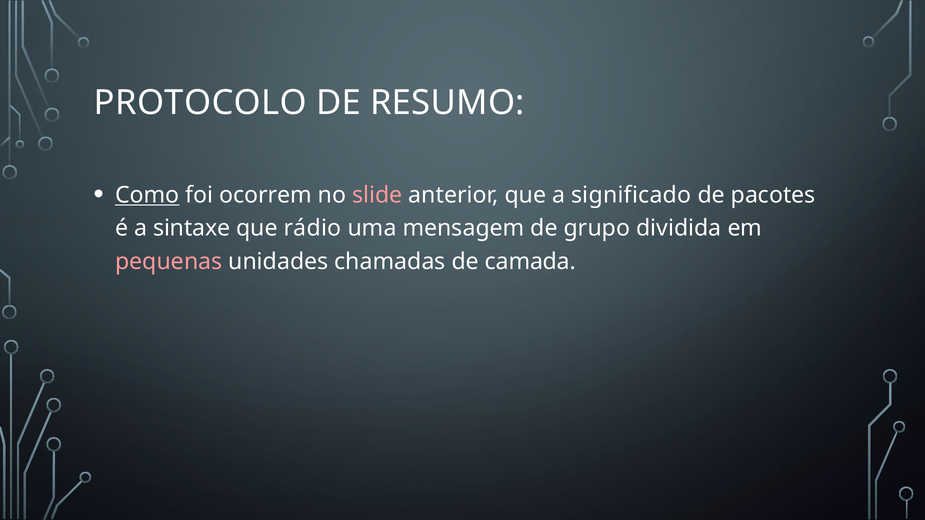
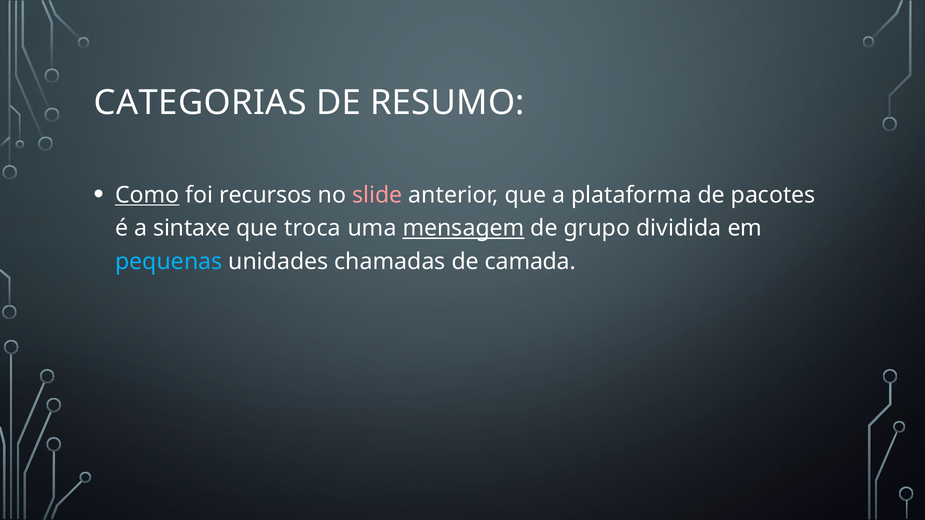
PROTOCOLO: PROTOCOLO -> CATEGORIAS
ocorrem: ocorrem -> recursos
significado: significado -> plataforma
rádio: rádio -> troca
mensagem underline: none -> present
pequenas colour: pink -> light blue
